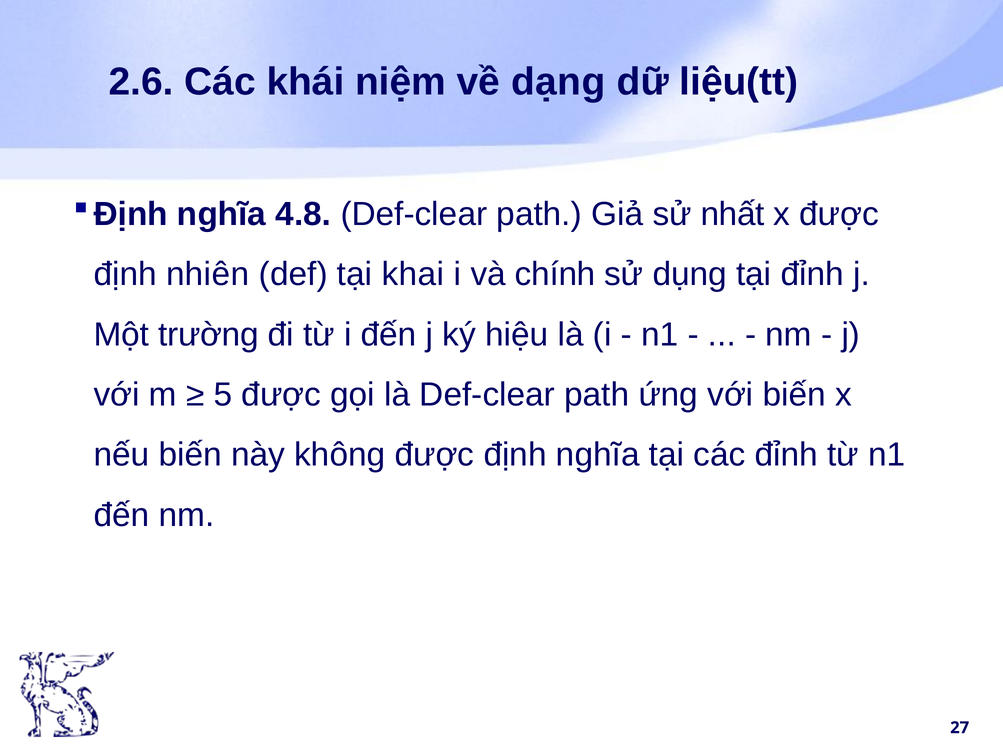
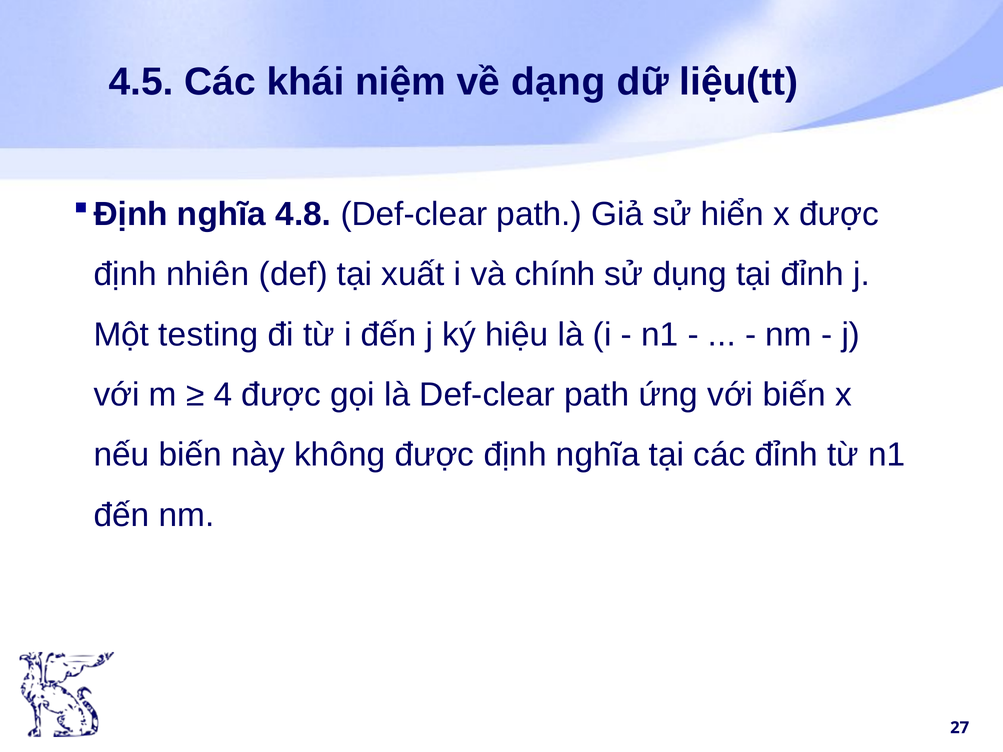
2.6: 2.6 -> 4.5
nhất: nhất -> hiển
khai: khai -> xuất
trường: trường -> testing
5: 5 -> 4
